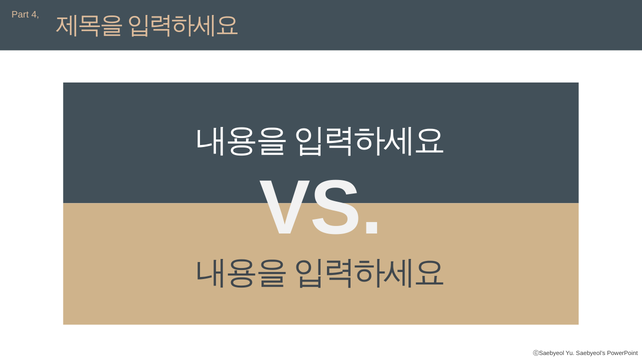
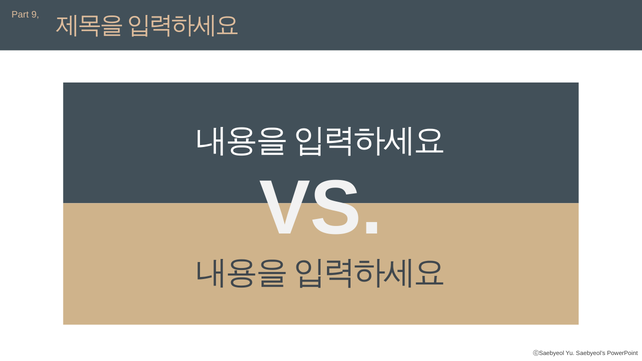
4: 4 -> 9
